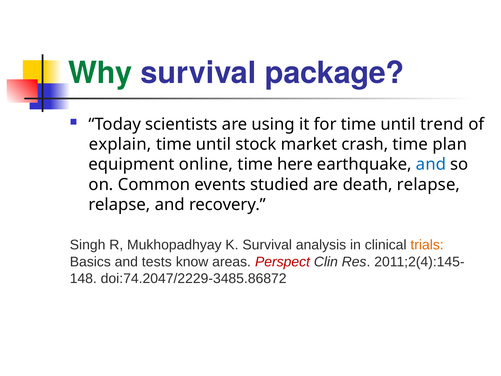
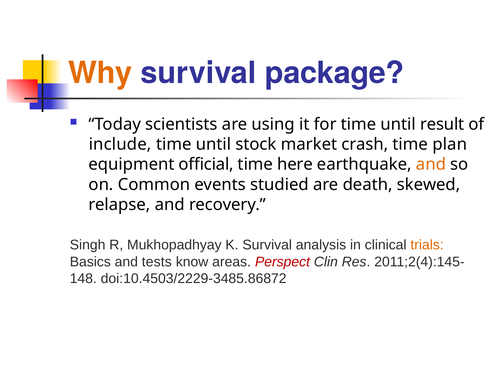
Why colour: green -> orange
trend: trend -> result
explain: explain -> include
online: online -> official
and at (431, 164) colour: blue -> orange
death relapse: relapse -> skewed
doi:74.2047/2229-3485.86872: doi:74.2047/2229-3485.86872 -> doi:10.4503/2229-3485.86872
